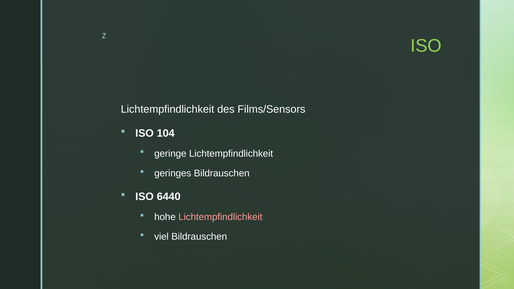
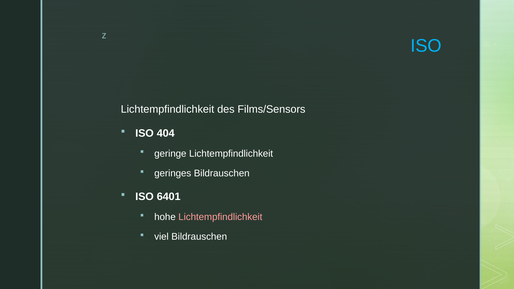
ISO at (426, 46) colour: light green -> light blue
104: 104 -> 404
6440: 6440 -> 6401
